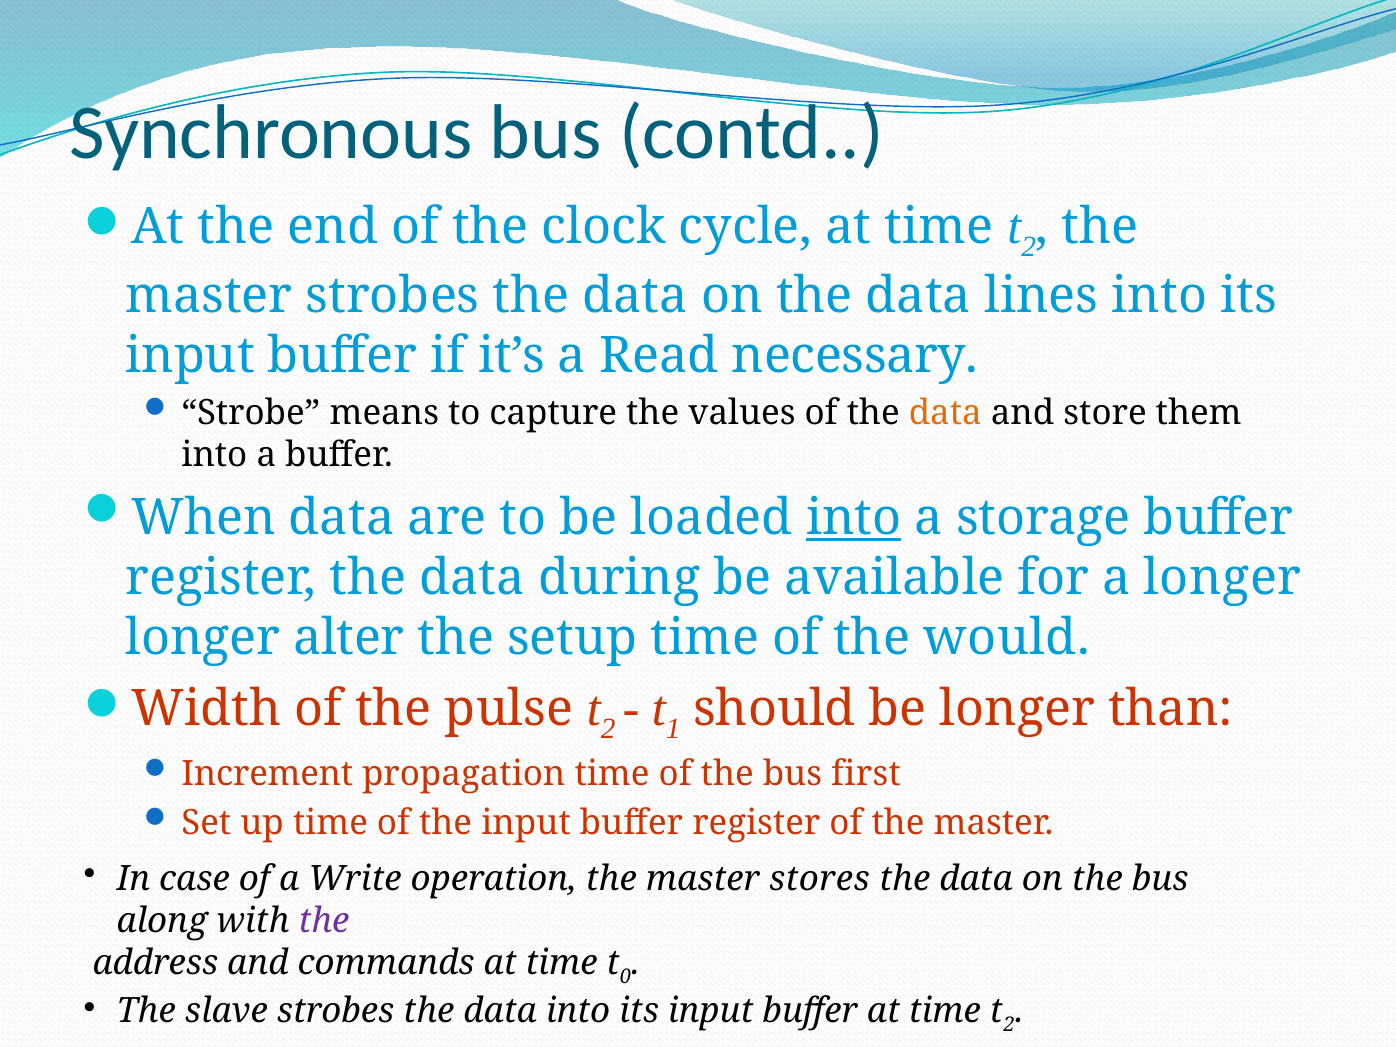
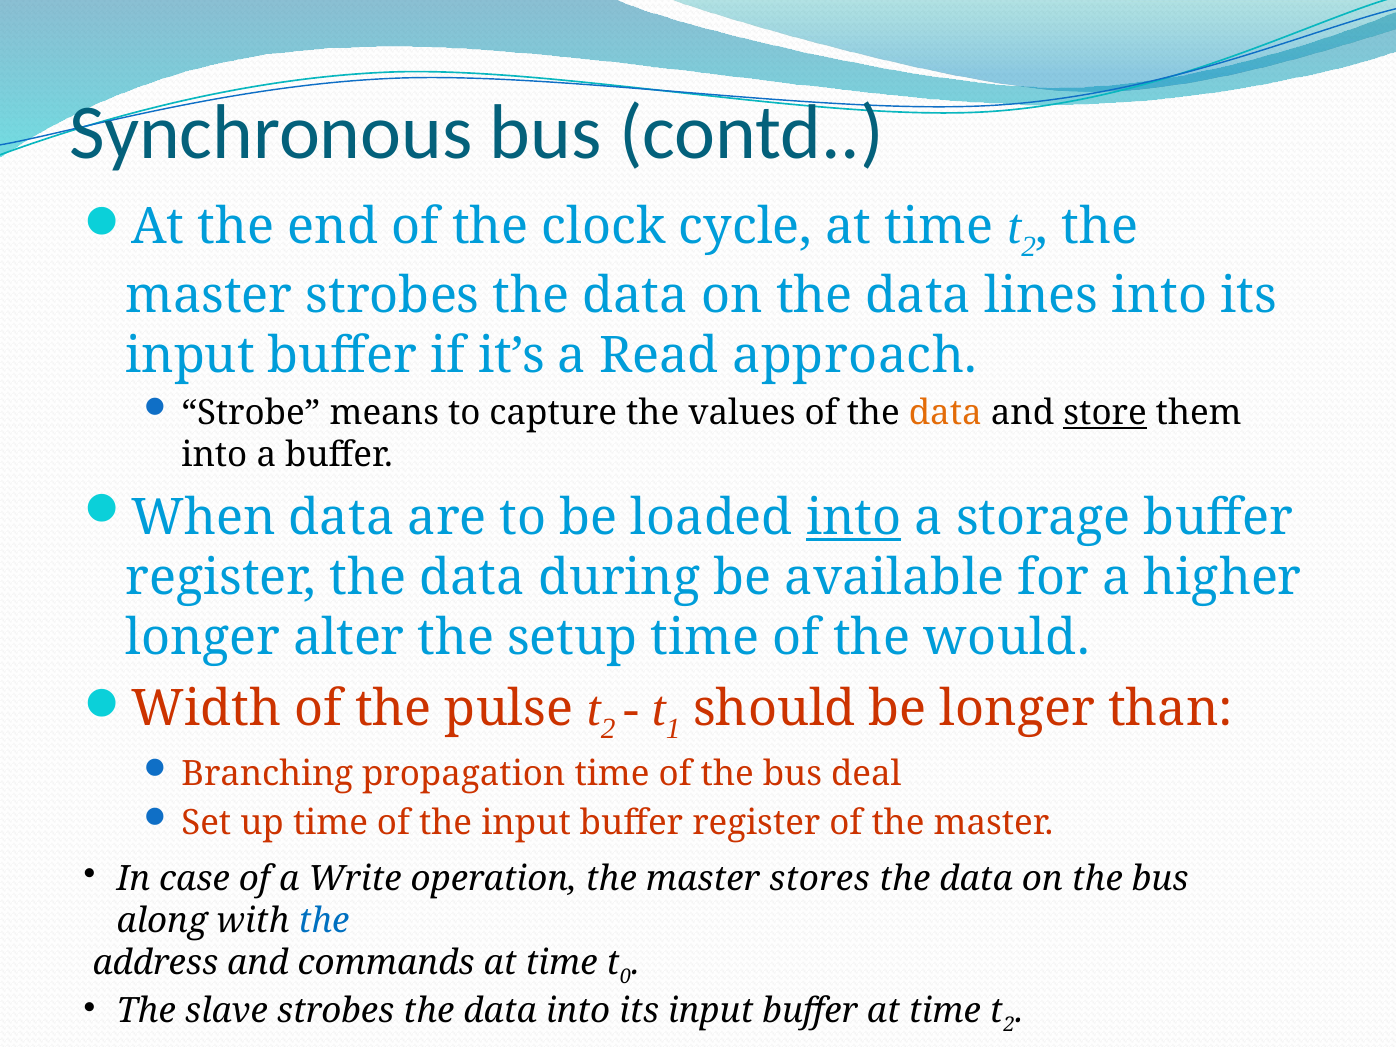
necessary: necessary -> approach
store underline: none -> present
a longer: longer -> higher
Increment: Increment -> Branching
first: first -> deal
the at (324, 921) colour: purple -> blue
